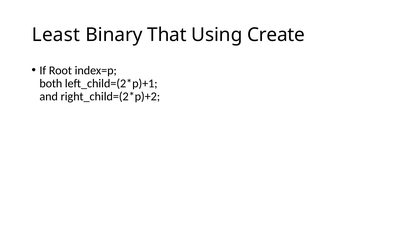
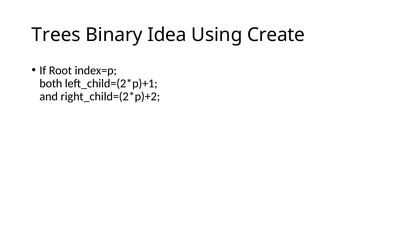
Least: Least -> Trees
That: That -> Idea
